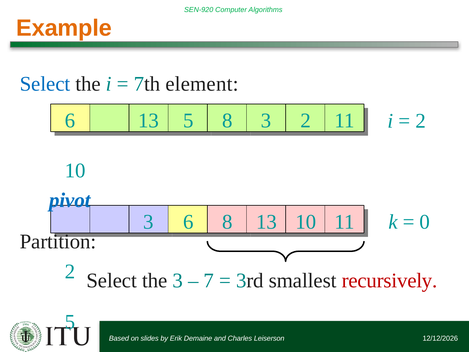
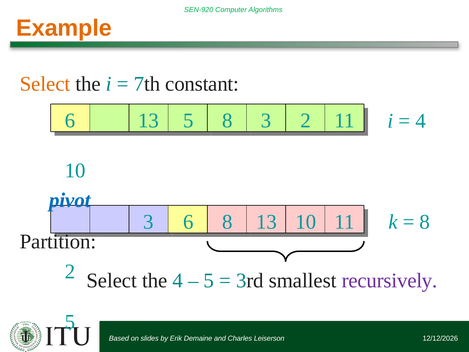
Select at (45, 84) colour: blue -> orange
element: element -> constant
2 at (421, 121): 2 -> 4
0 at (425, 222): 0 -> 8
the 3: 3 -> 4
7 at (209, 280): 7 -> 5
recursively colour: red -> purple
